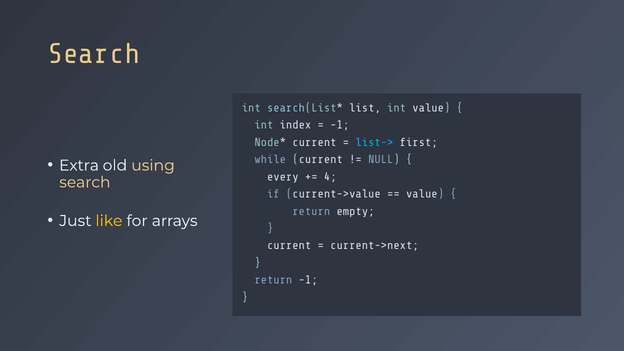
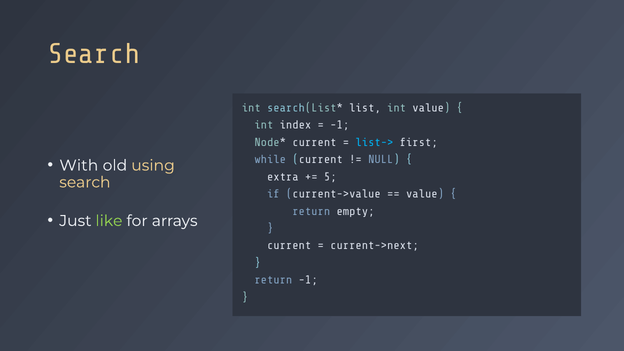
Extra: Extra -> With
every: every -> extra
4: 4 -> 5
like colour: yellow -> light green
